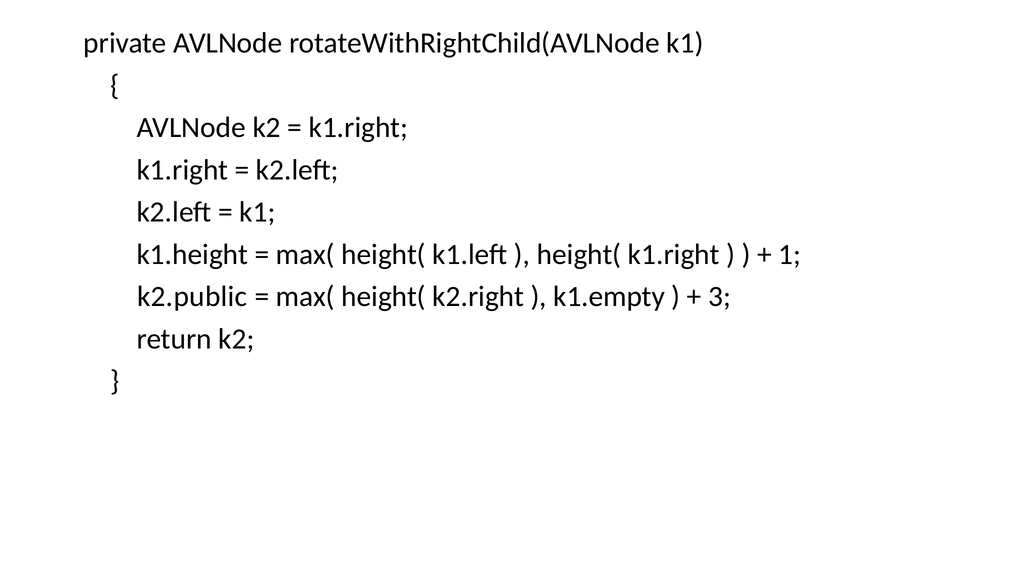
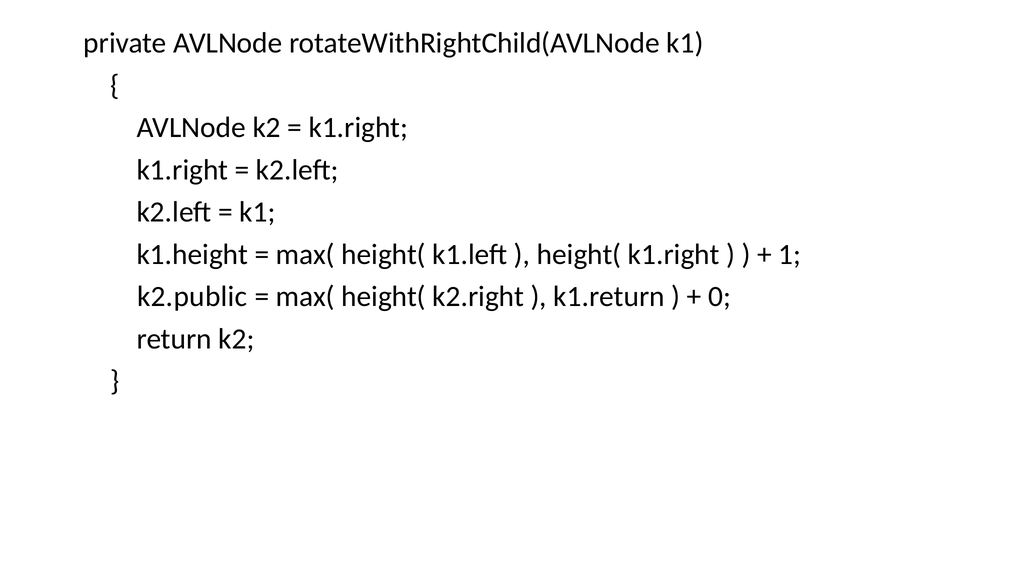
k1.empty: k1.empty -> k1.return
3: 3 -> 0
